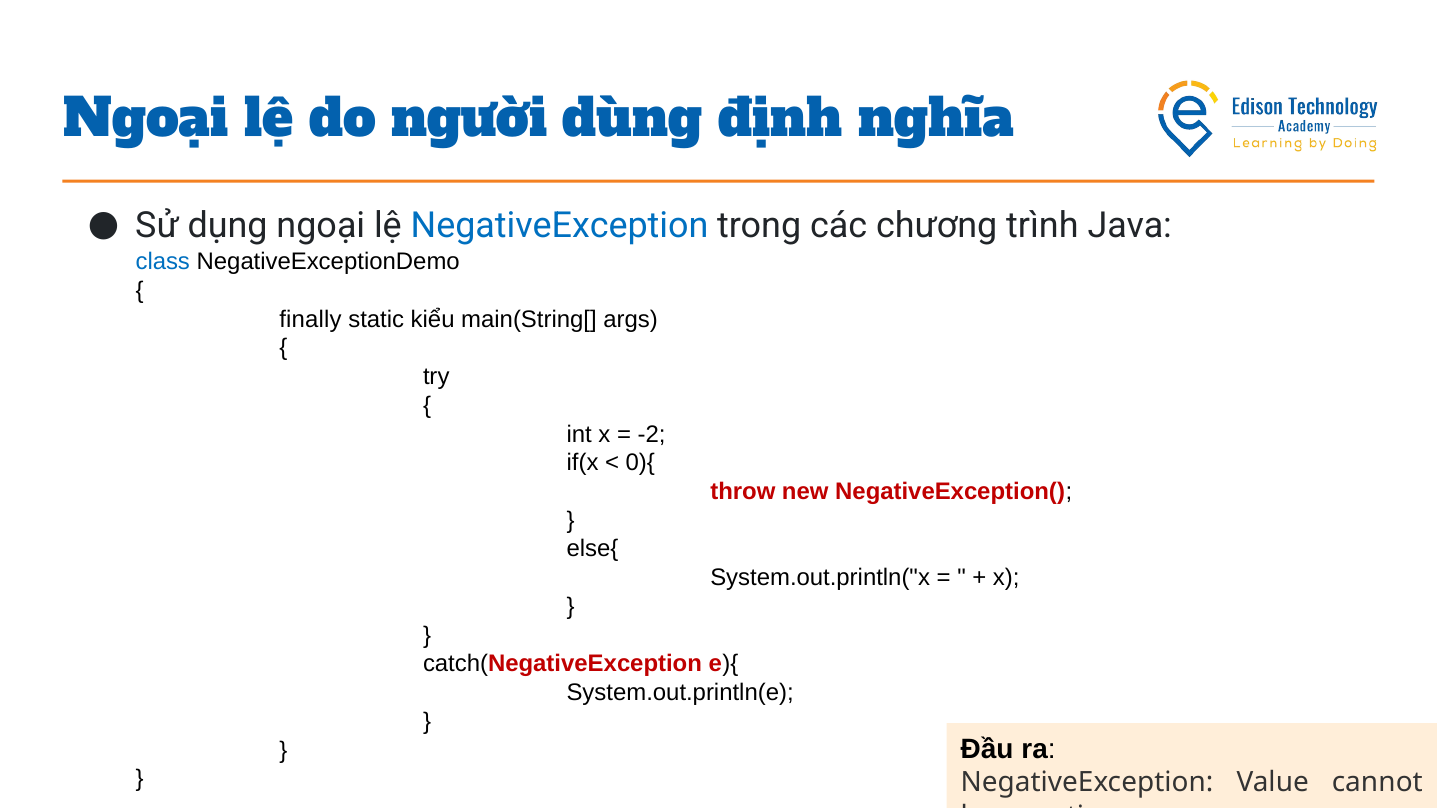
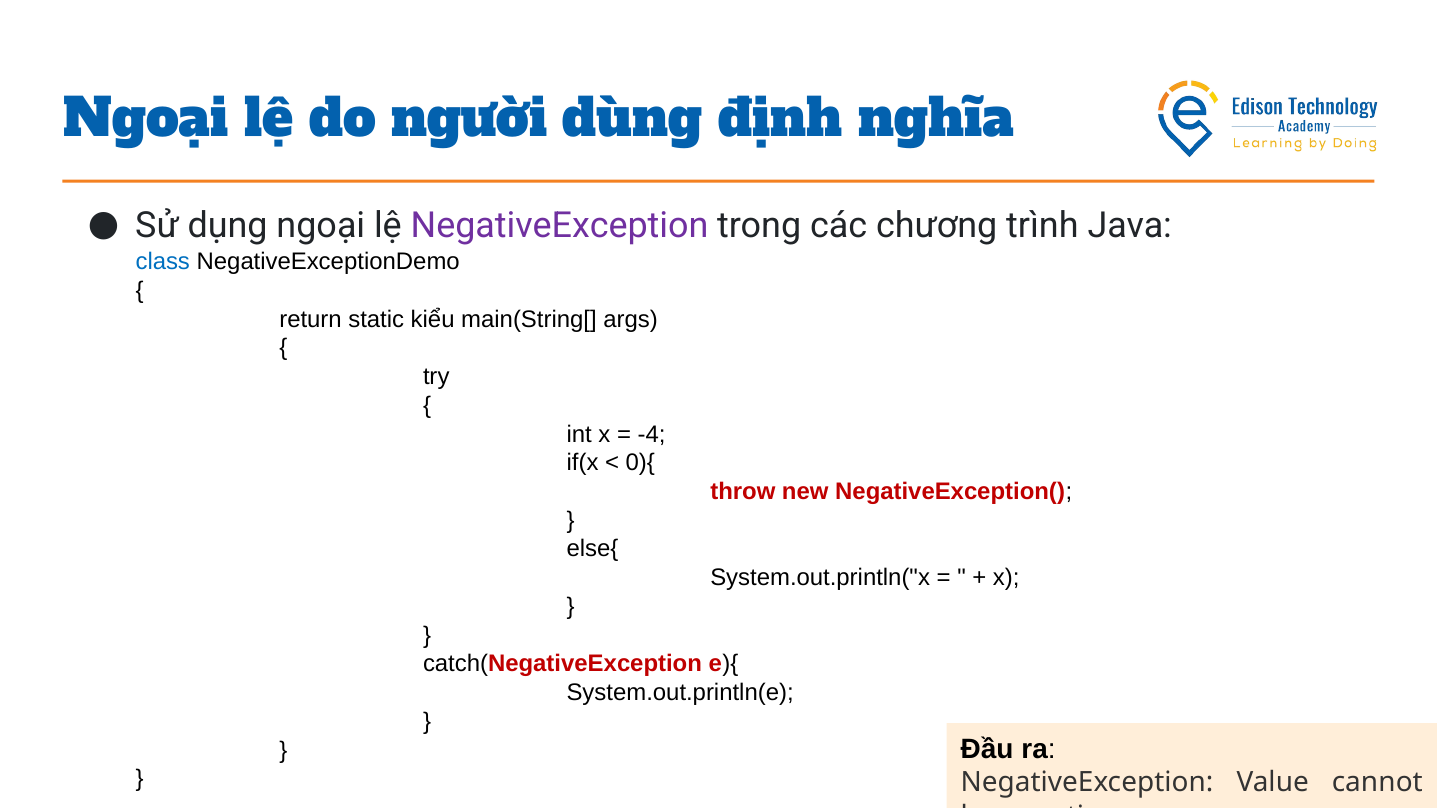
NegativeException colour: blue -> purple
finally: finally -> return
-2: -2 -> -4
